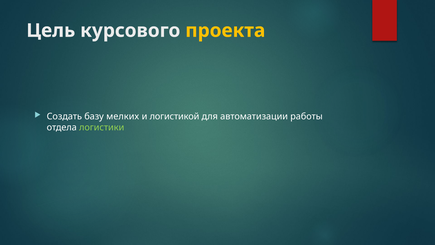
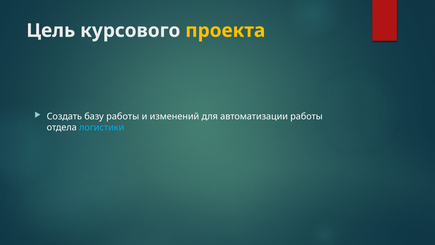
базу мелких: мелких -> работы
логистикой: логистикой -> изменений
логистики colour: light green -> light blue
